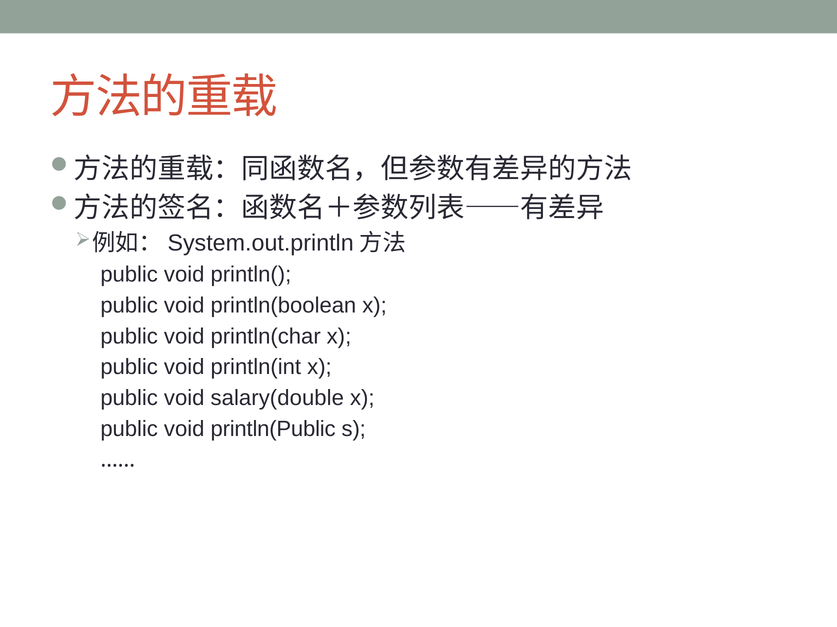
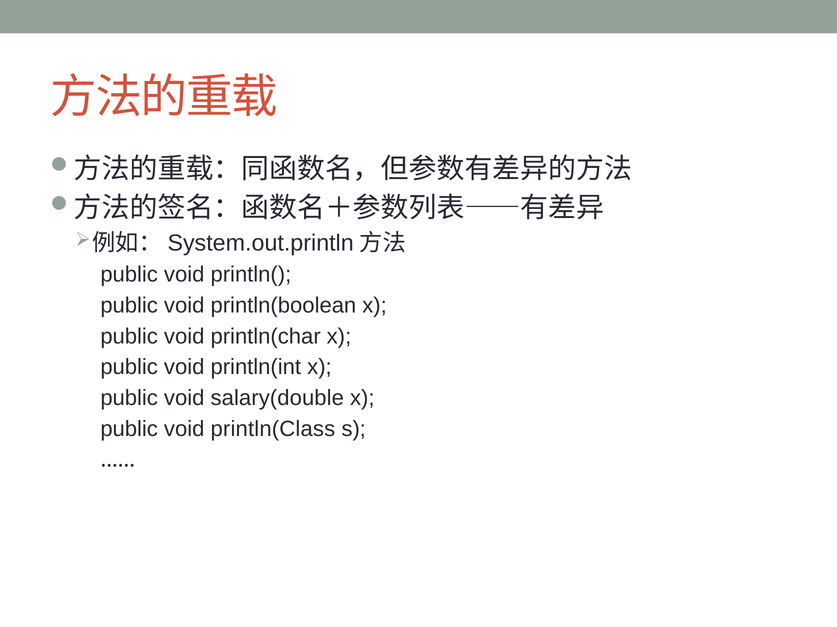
println(Public: println(Public -> println(Class
